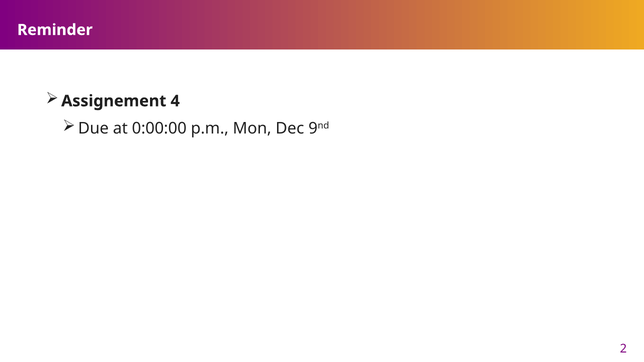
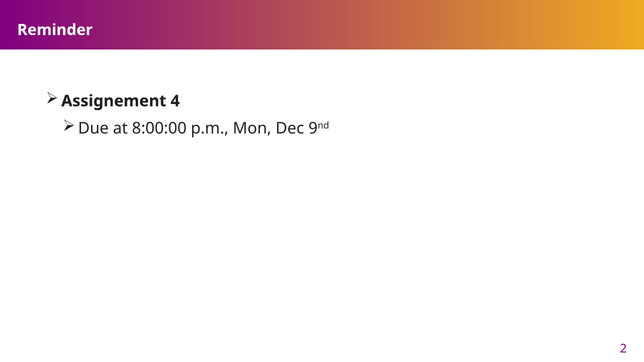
0:00:00: 0:00:00 -> 8:00:00
